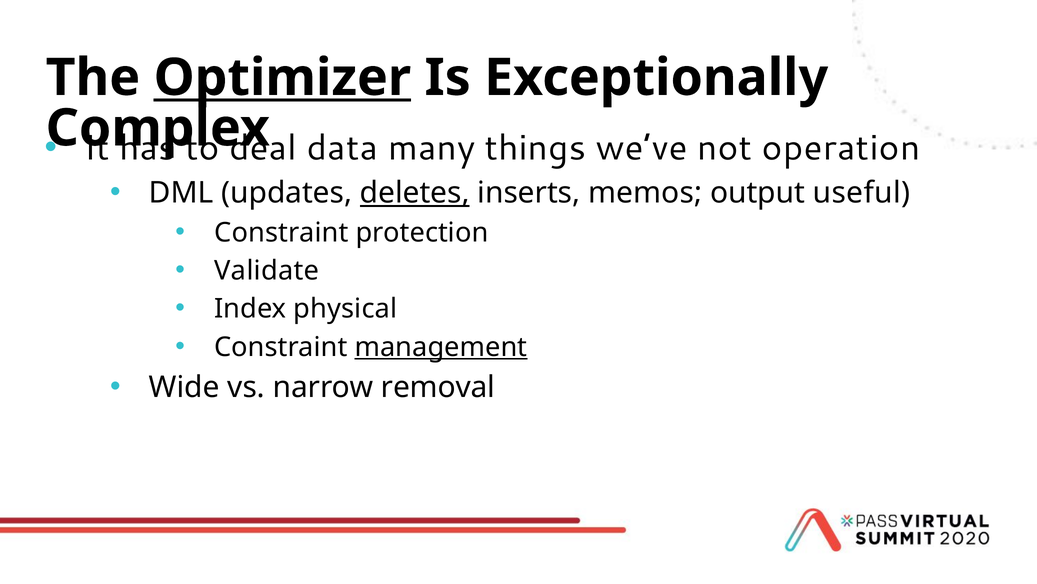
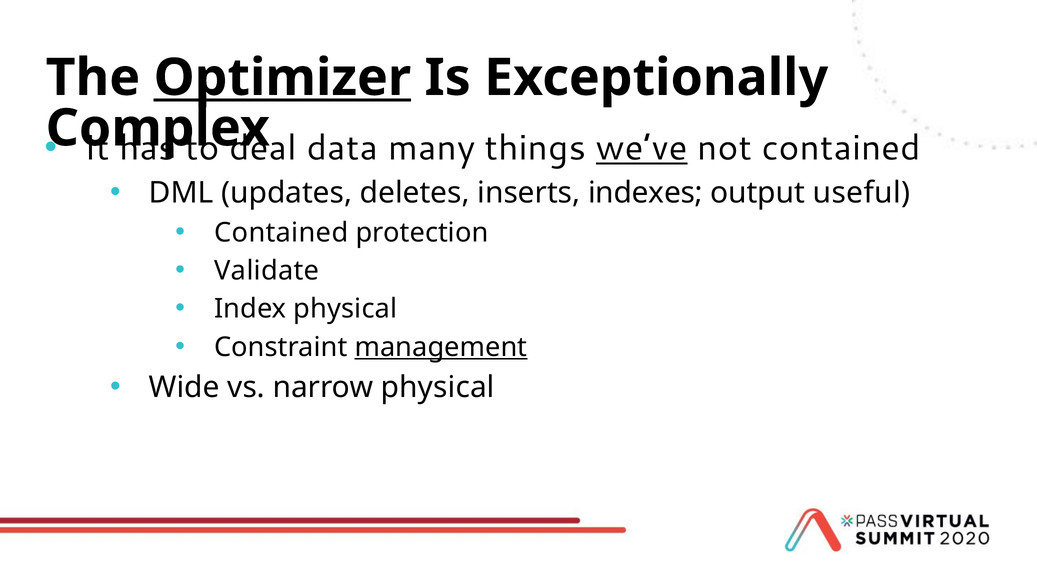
we’ve underline: none -> present
not operation: operation -> contained
deletes underline: present -> none
memos: memos -> indexes
Constraint at (281, 232): Constraint -> Contained
narrow removal: removal -> physical
